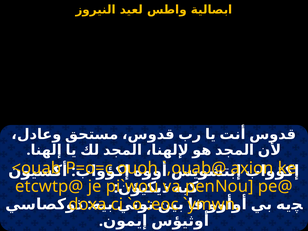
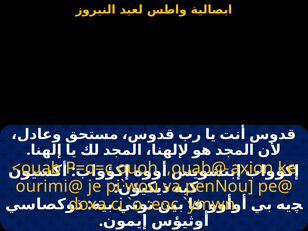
etcwtp@: etcwtp@ -> ourimi@
